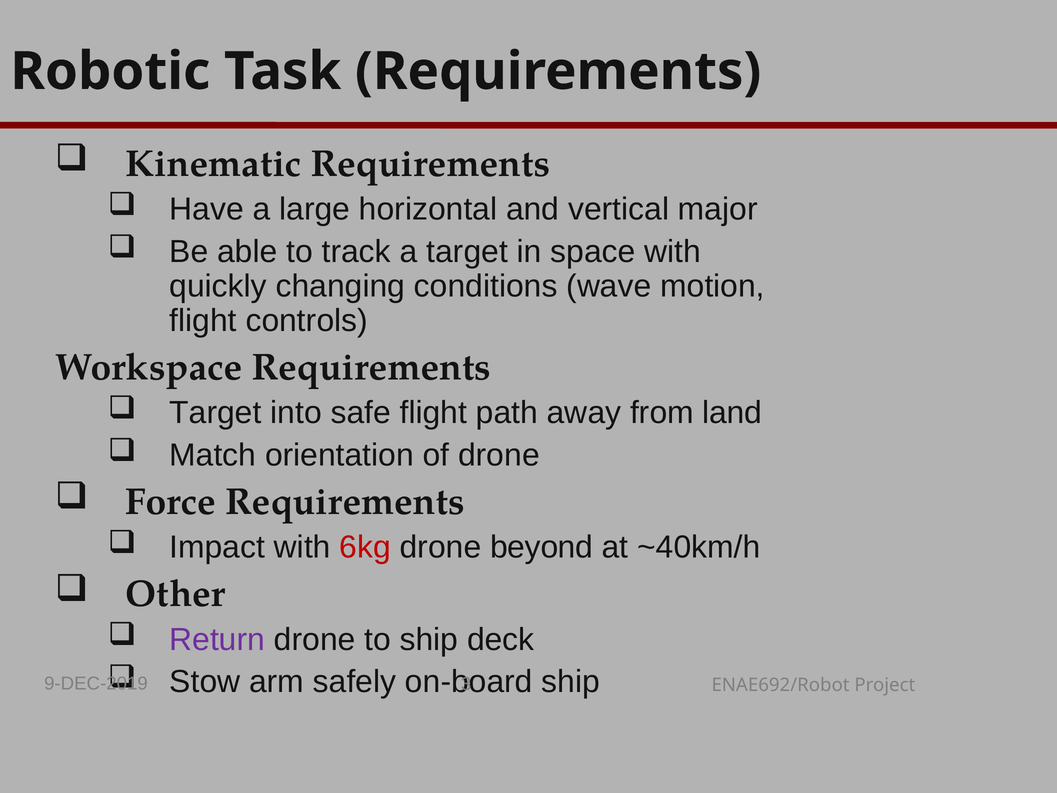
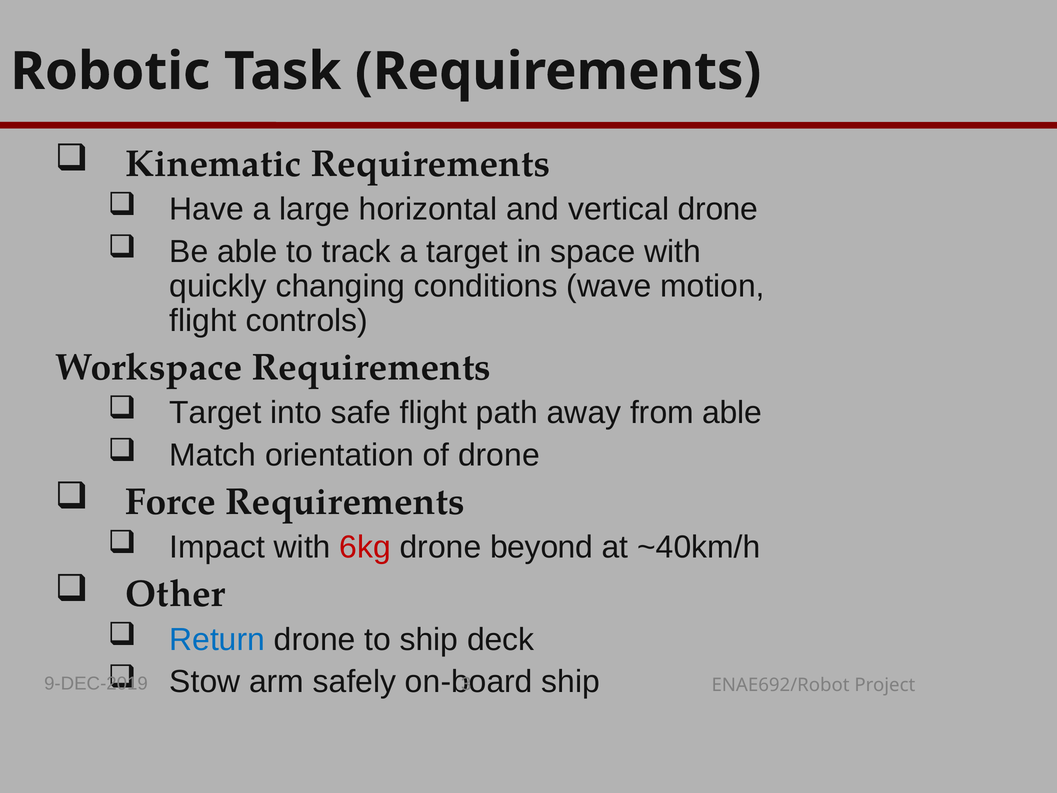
vertical major: major -> drone
from land: land -> able
Return colour: purple -> blue
